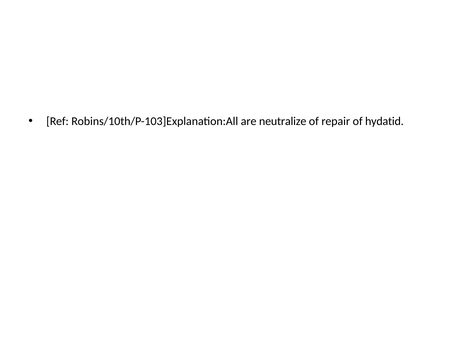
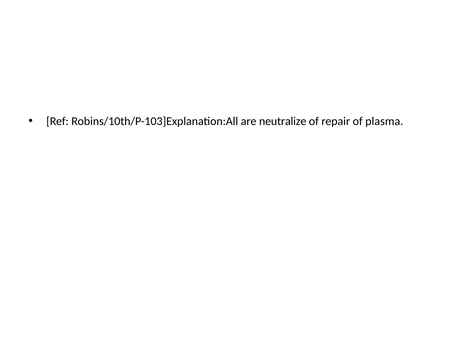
hydatid: hydatid -> plasma
